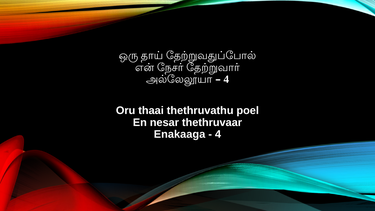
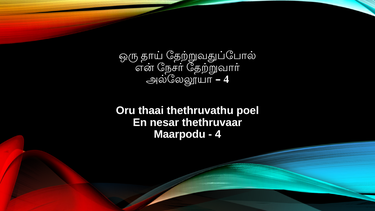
Enakaaga: Enakaaga -> Maarpodu
